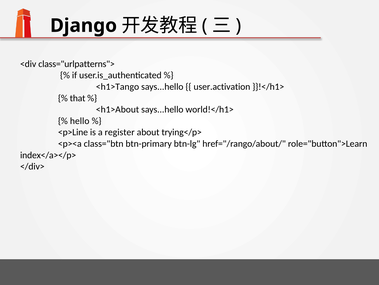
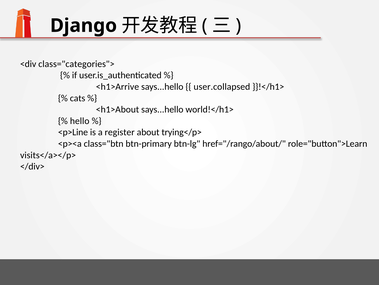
class="urlpatterns">: class="urlpatterns"> -> class="categories">
<h1>Tango: <h1>Tango -> <h1>Arrive
user.activation: user.activation -> user.collapsed
that: that -> cats
index</a></p>: index</a></p> -> visits</a></p>
